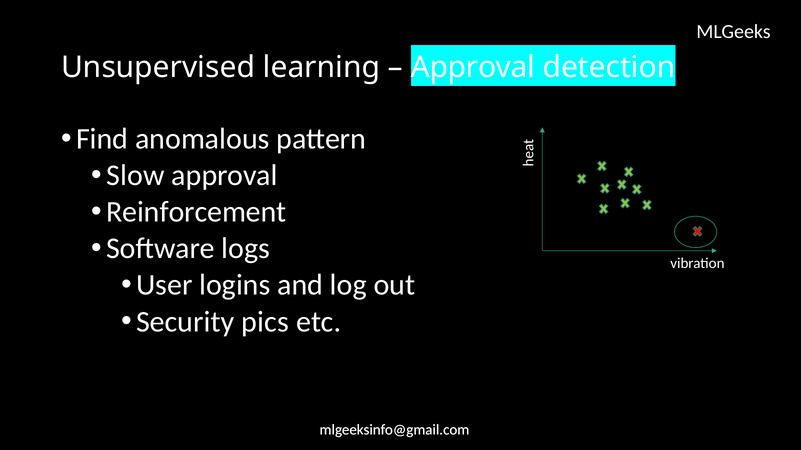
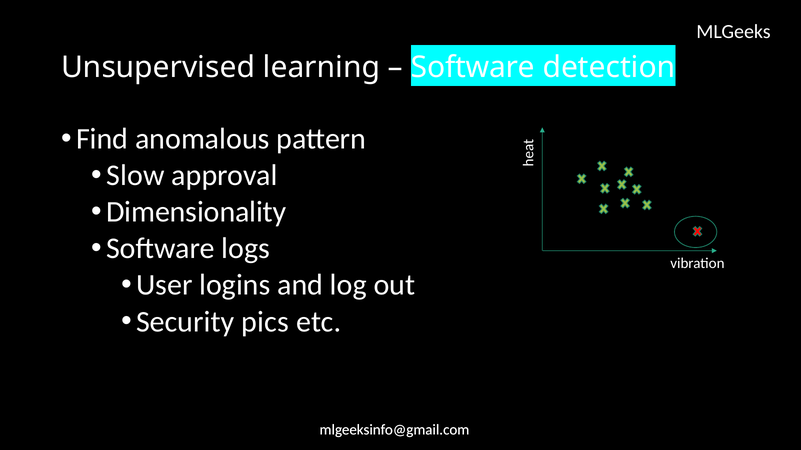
Approval at (473, 67): Approval -> Software
Reinforcement: Reinforcement -> Dimensionality
